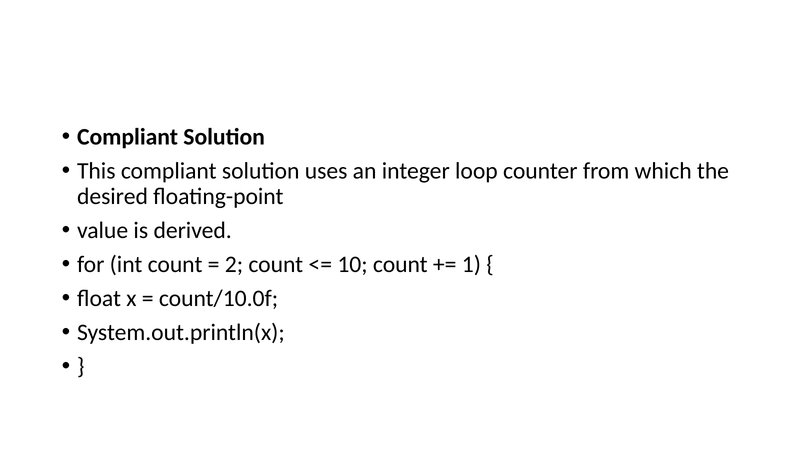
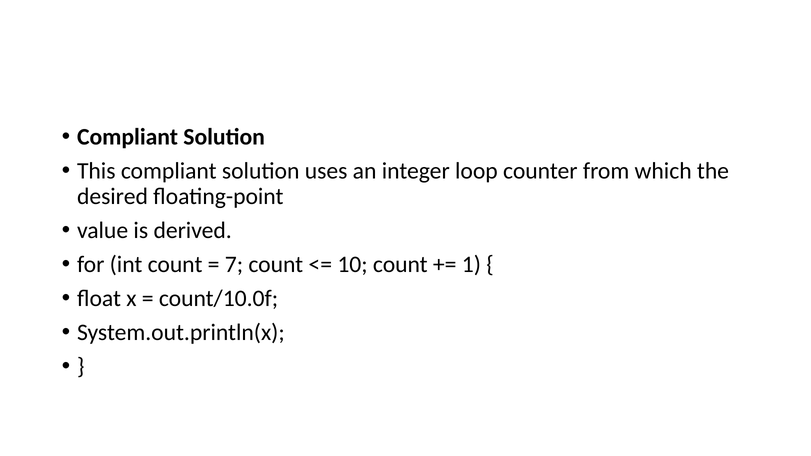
2: 2 -> 7
